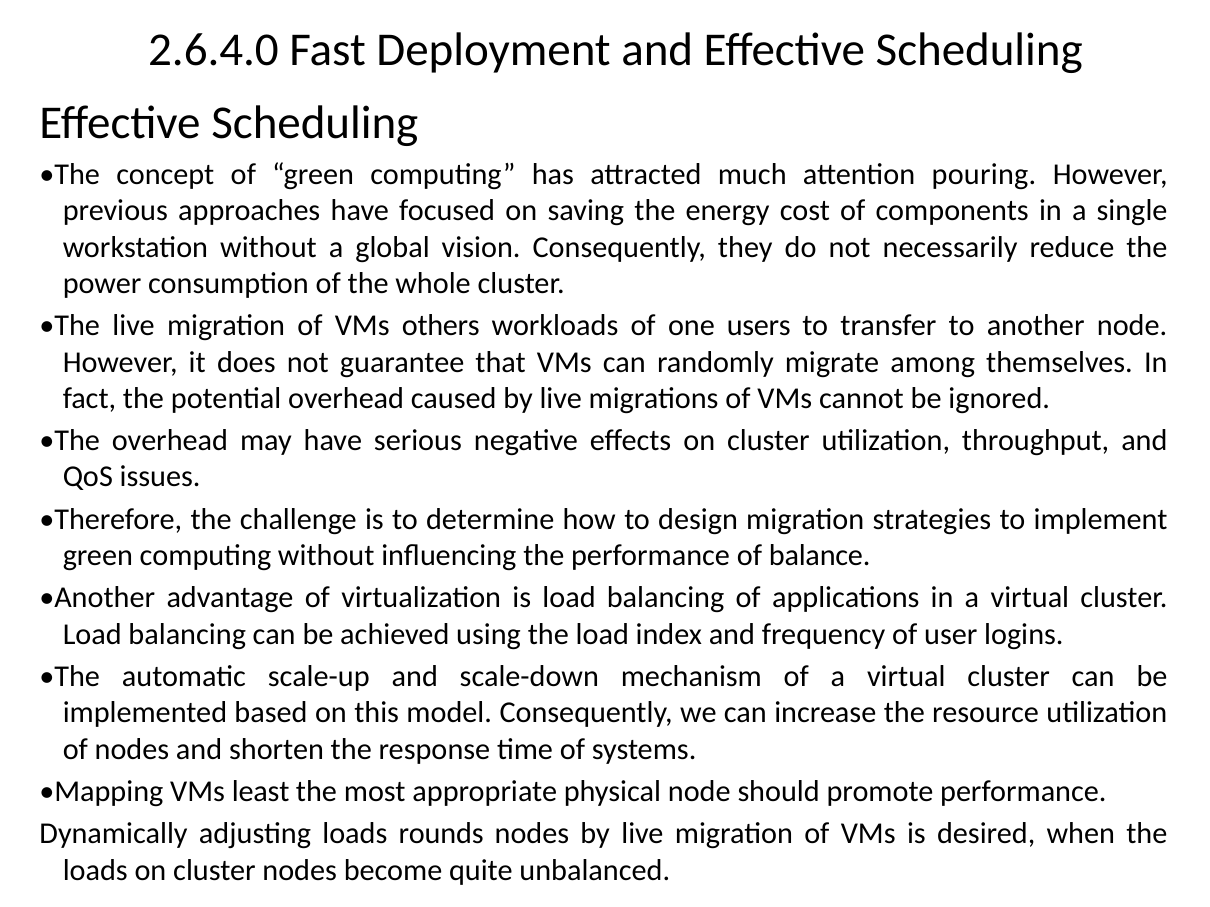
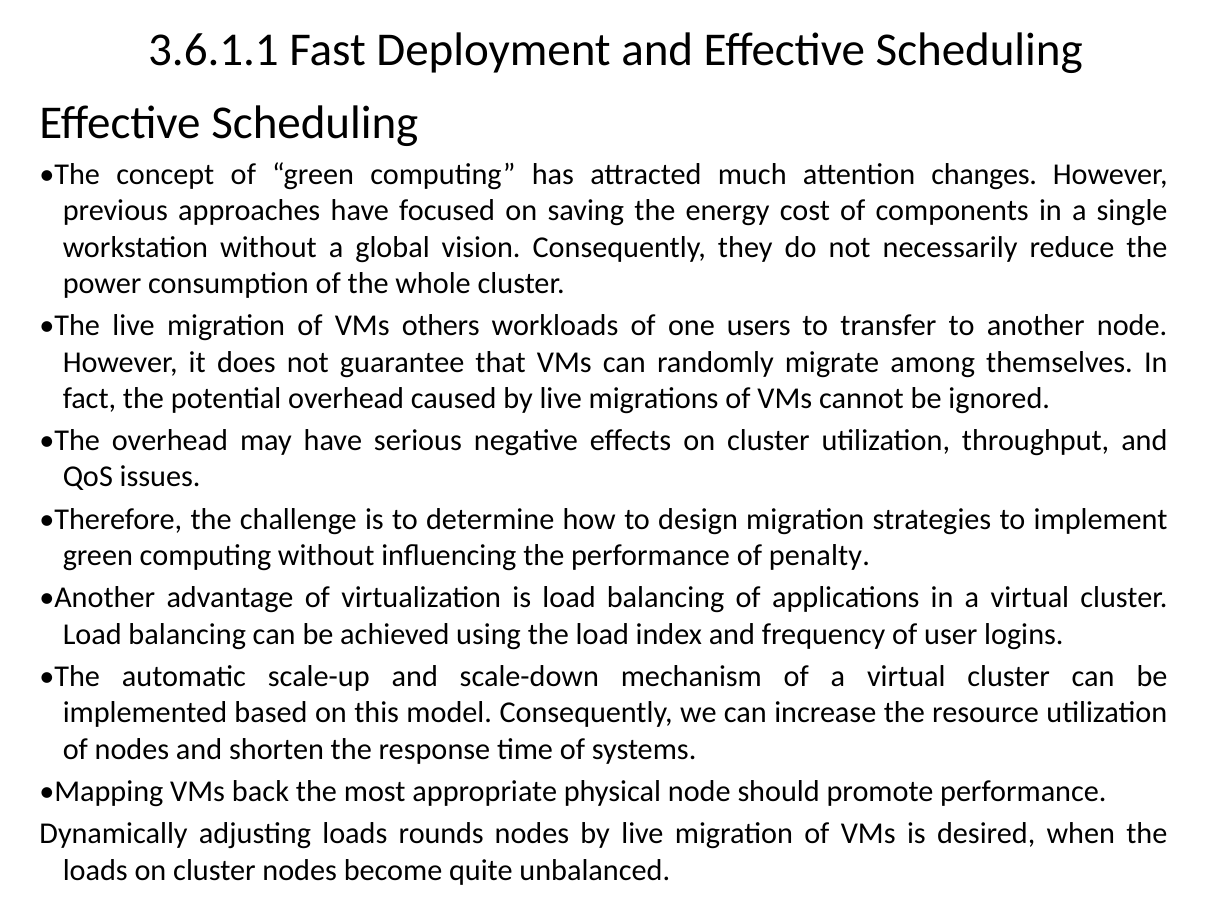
2.6.4.0: 2.6.4.0 -> 3.6.1.1
pouring: pouring -> changes
balance: balance -> penalty
least: least -> back
